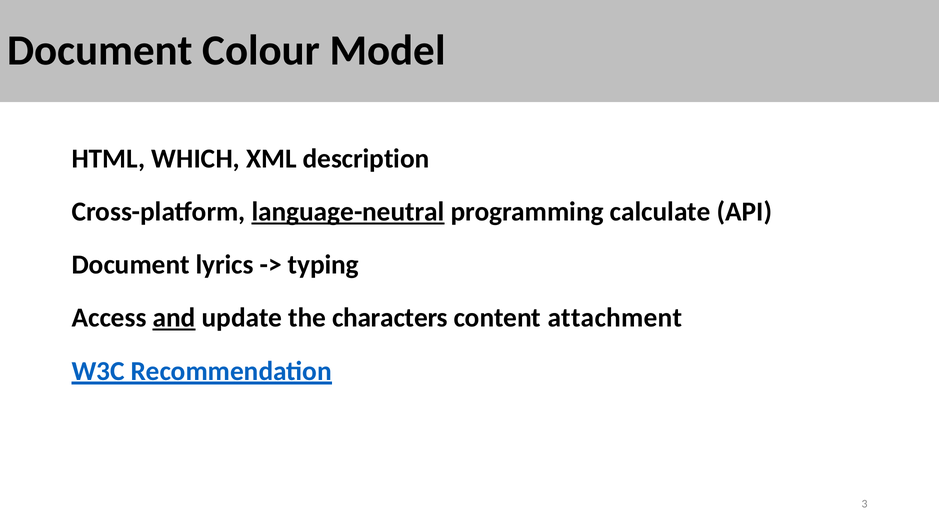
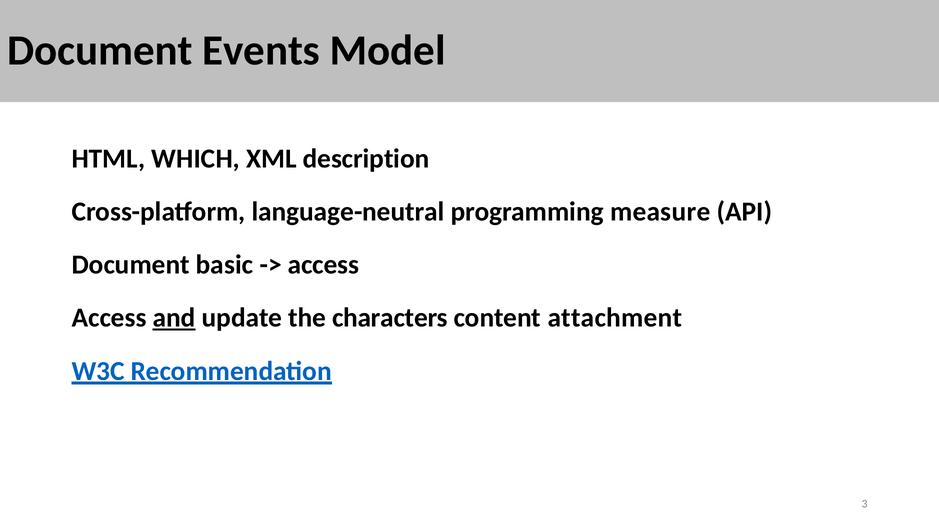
Colour: Colour -> Events
language-neutral underline: present -> none
calculate: calculate -> measure
lyrics: lyrics -> basic
typing at (323, 265): typing -> access
